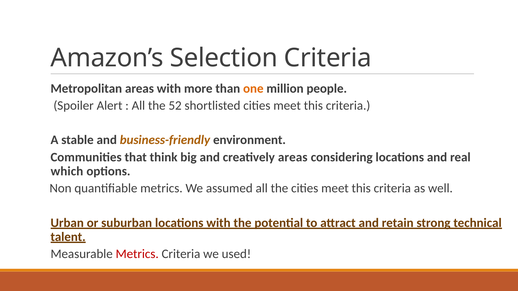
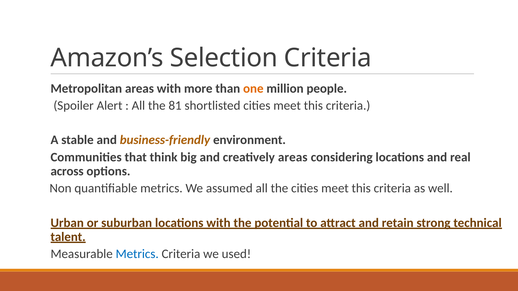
52: 52 -> 81
which: which -> across
Metrics at (137, 254) colour: red -> blue
